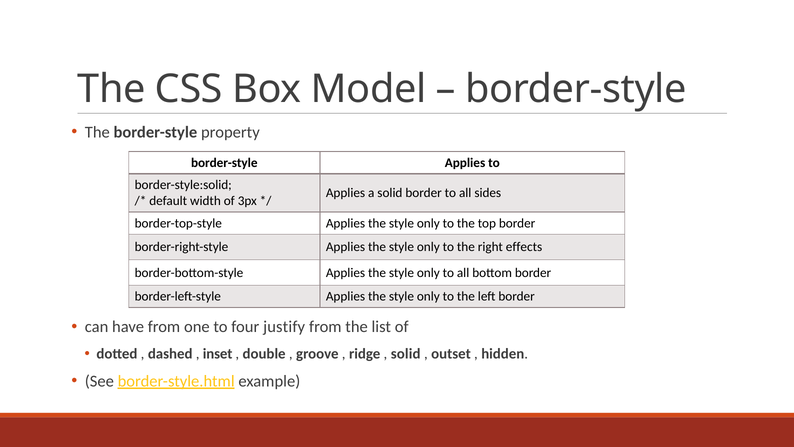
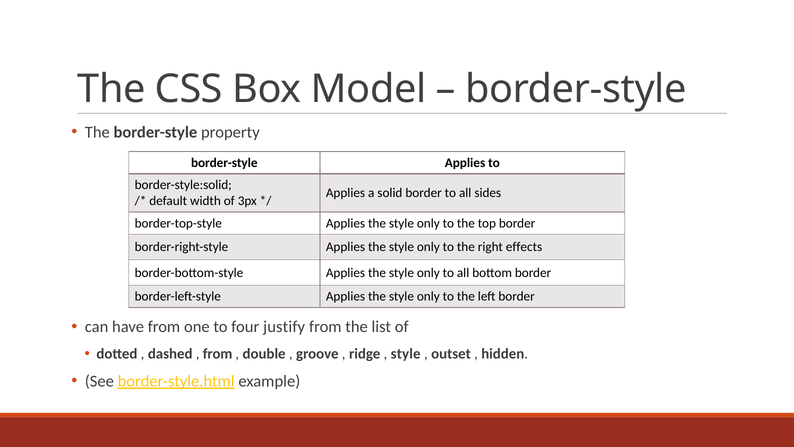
inset at (218, 354): inset -> from
solid at (406, 354): solid -> style
